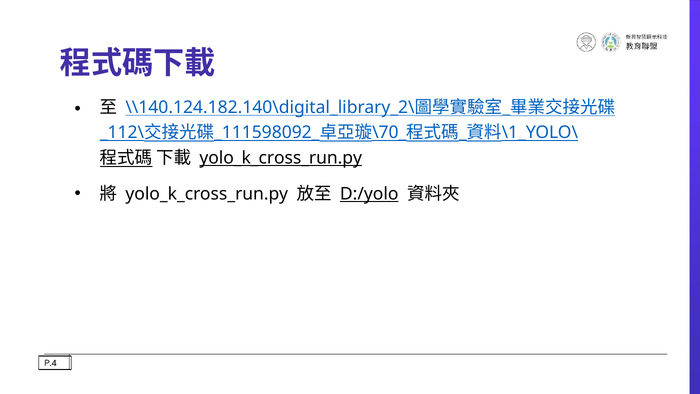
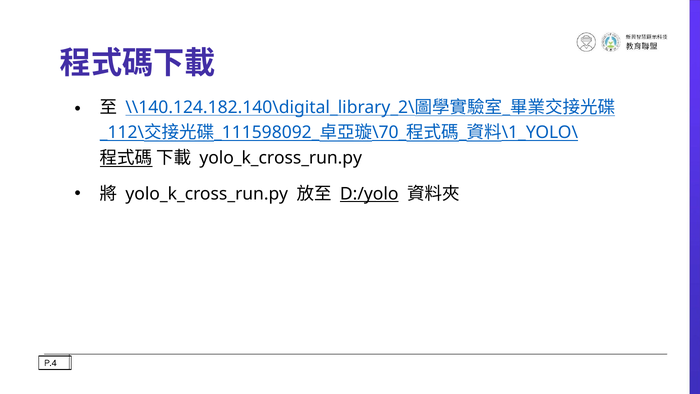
yolo_k_cross_run.py at (281, 158) underline: present -> none
